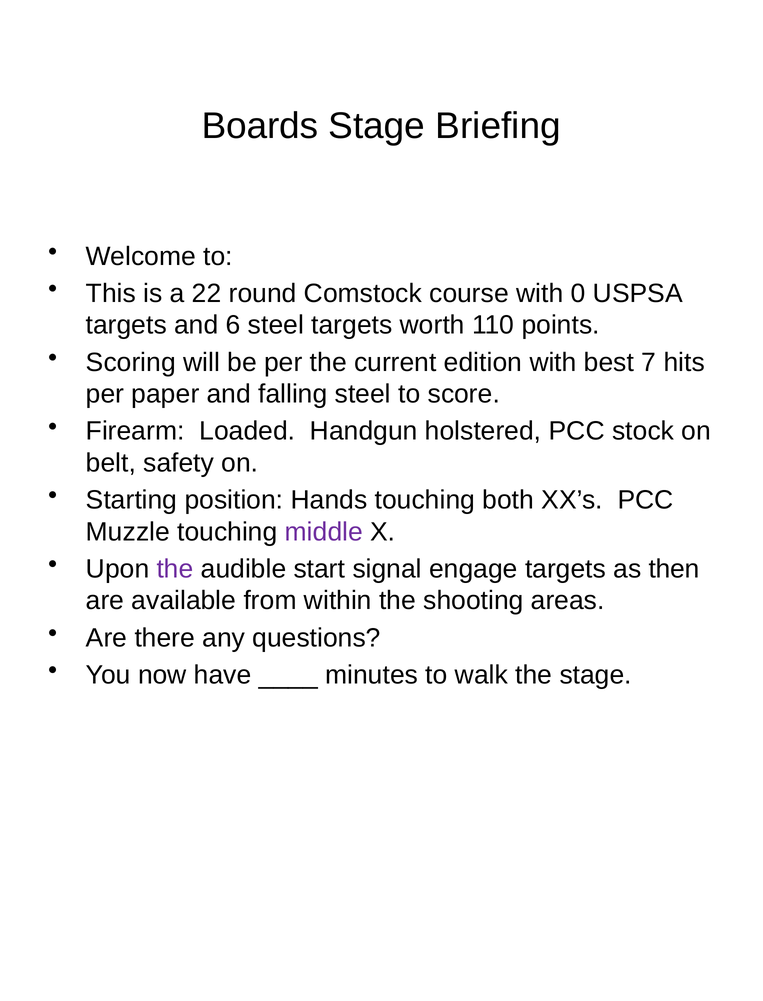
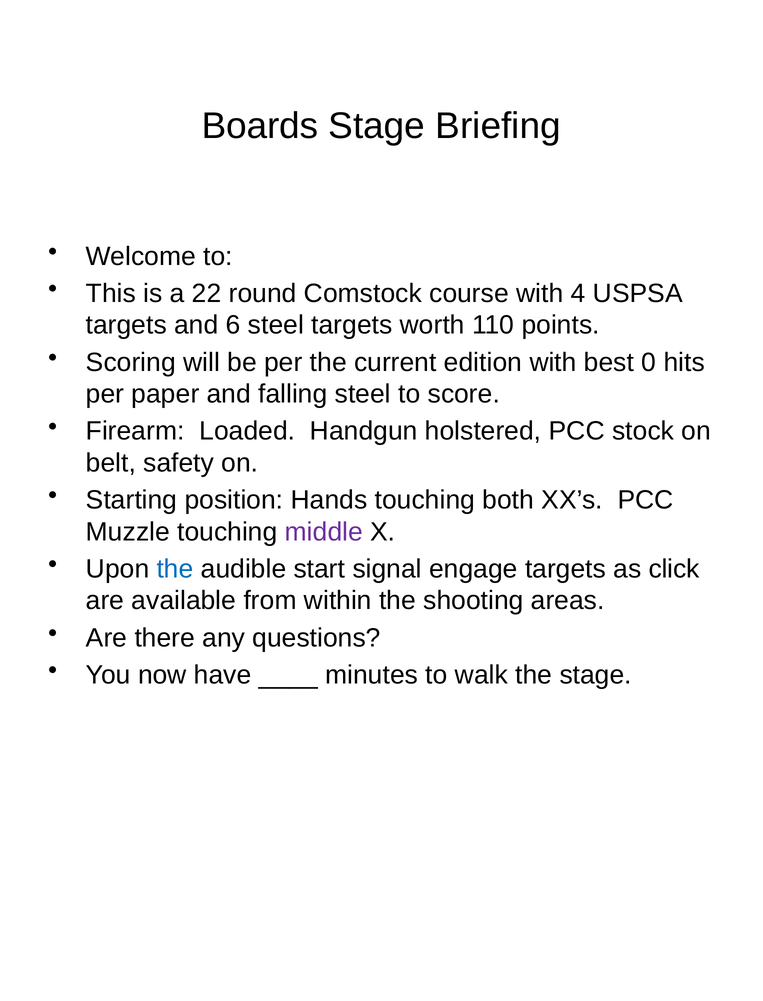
0: 0 -> 4
7: 7 -> 0
the at (175, 569) colour: purple -> blue
then: then -> click
